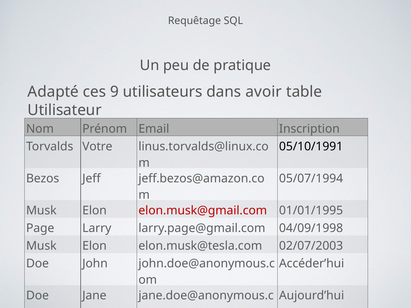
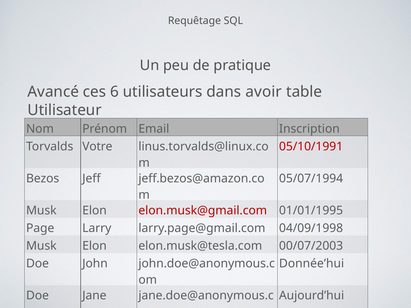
Adapté: Adapté -> Avancé
9: 9 -> 6
05/10/1991 colour: black -> red
02/07/2003: 02/07/2003 -> 00/07/2003
Accéder’hui: Accéder’hui -> Donnée’hui
